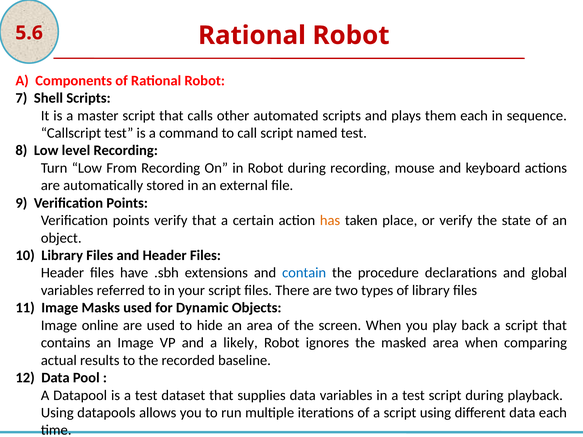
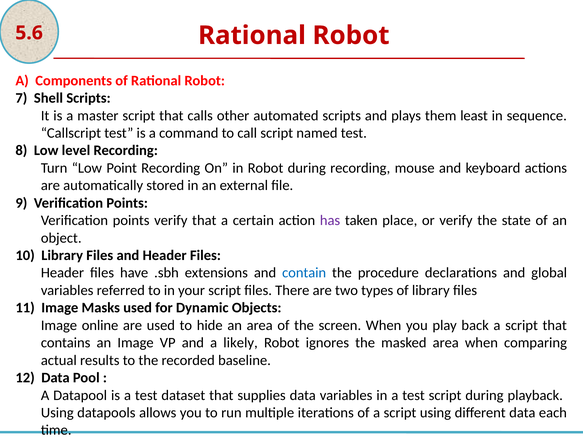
them each: each -> least
From: From -> Point
has colour: orange -> purple
